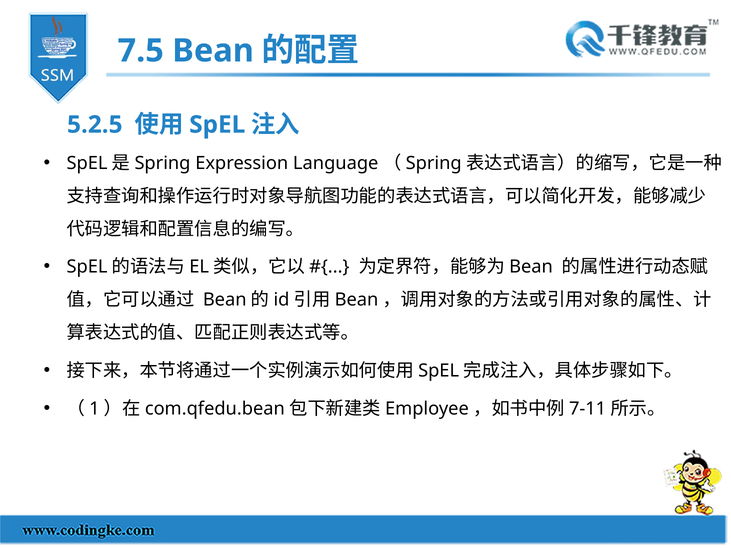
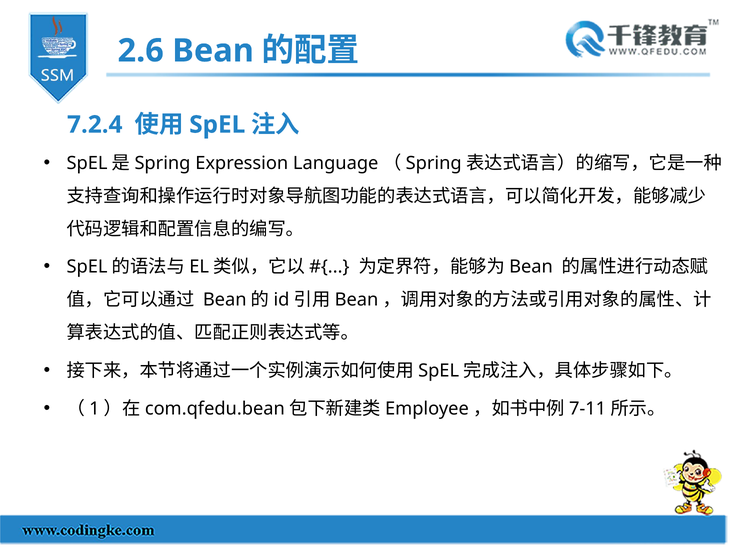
7.5: 7.5 -> 2.6
5.2.5: 5.2.5 -> 7.2.4
